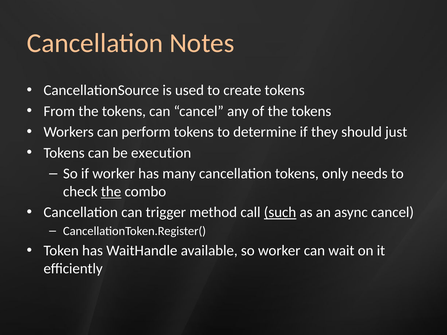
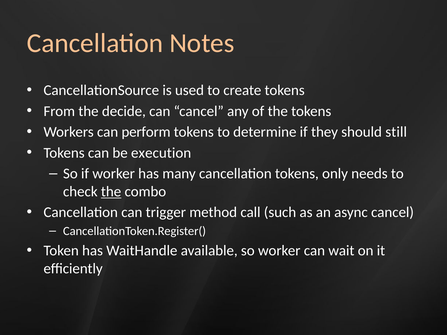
From the tokens: tokens -> decide
just: just -> still
such underline: present -> none
